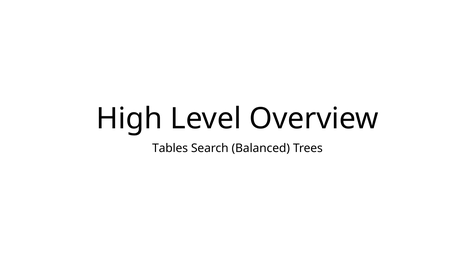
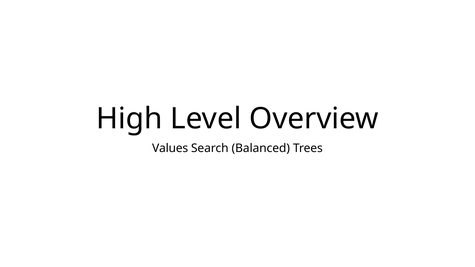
Tables: Tables -> Values
